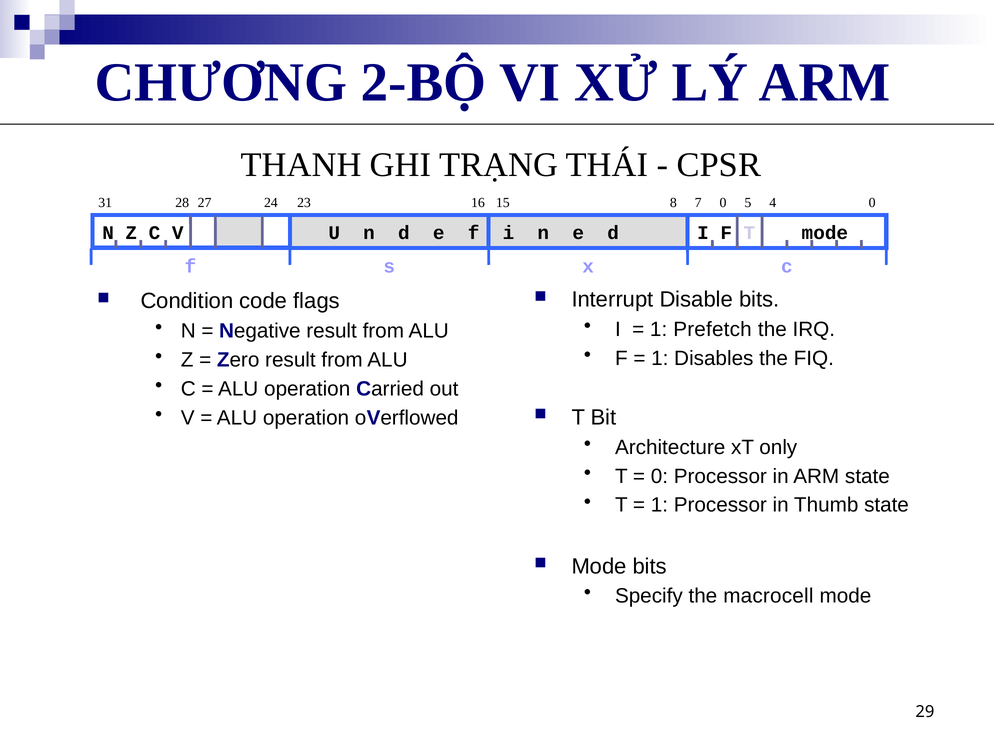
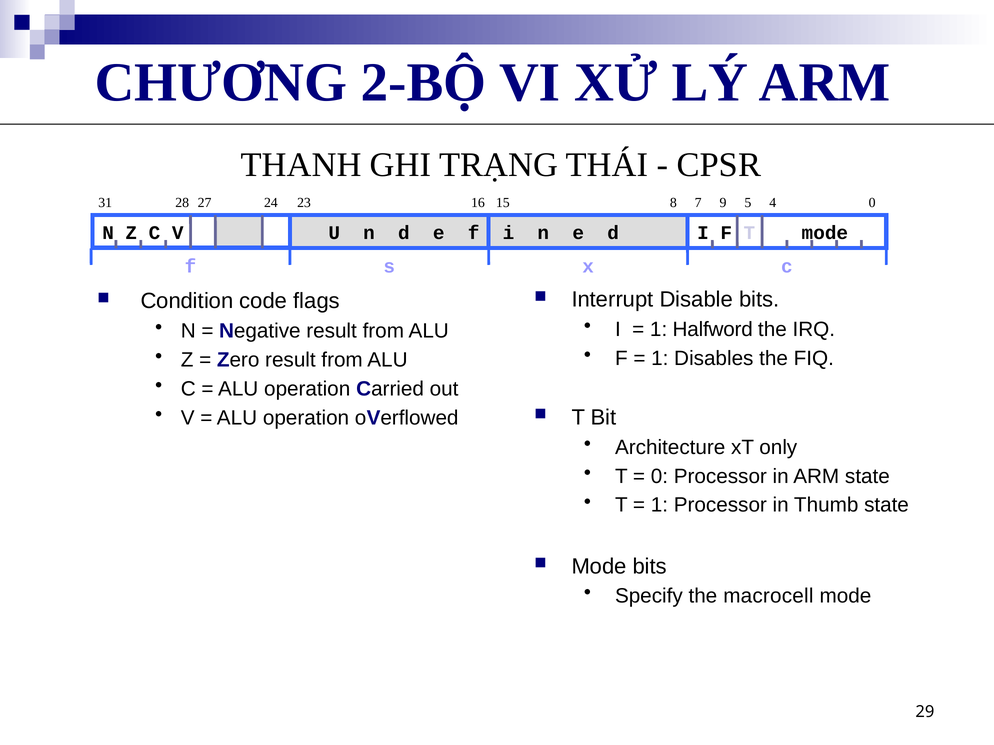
28 0: 0 -> 9
Prefetch: Prefetch -> Halfword
